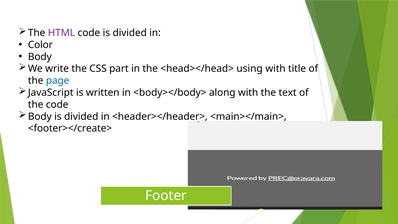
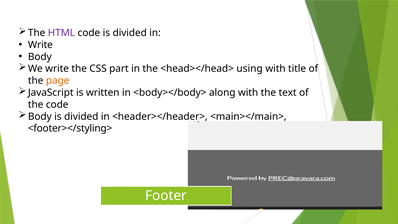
Color at (40, 45): Color -> Write
page colour: blue -> orange
<footer></create>: <footer></create> -> <footer></styling>
